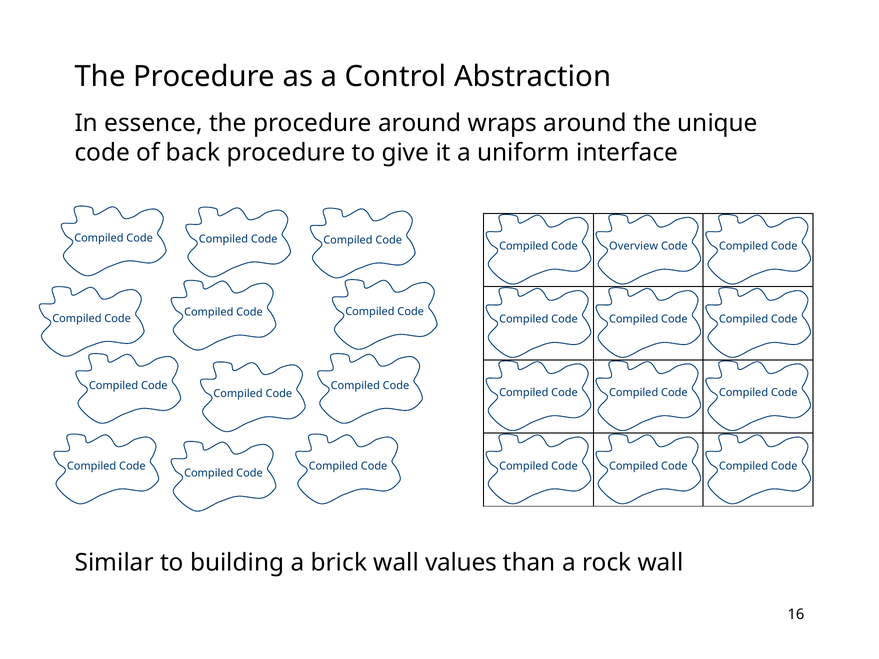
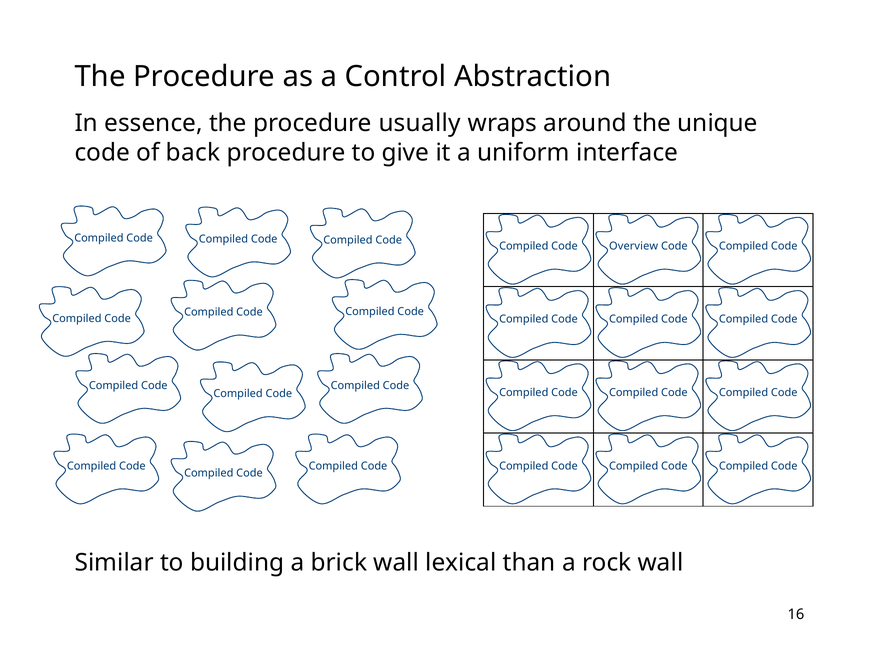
procedure around: around -> usually
values: values -> lexical
